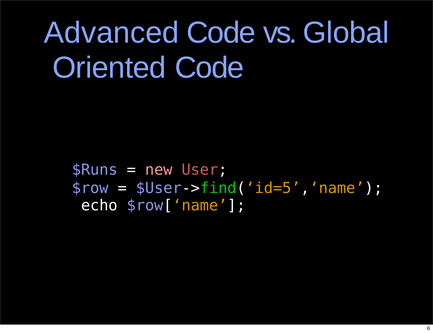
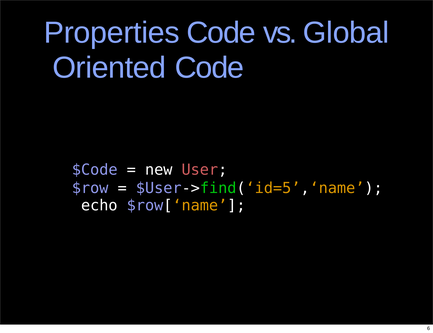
Advanced: Advanced -> Properties
$Runs: $Runs -> $Code
new colour: pink -> white
